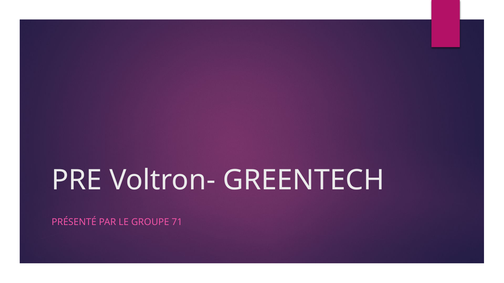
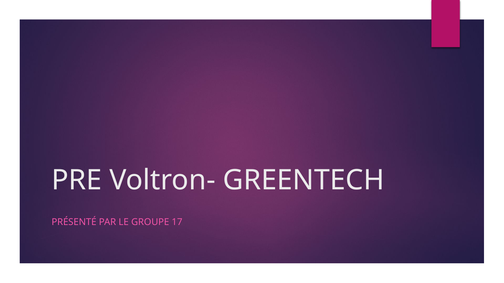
71: 71 -> 17
